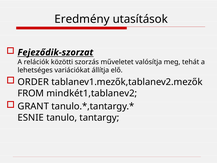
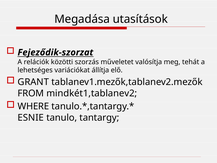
Eredmény: Eredmény -> Megadása
ORDER: ORDER -> GRANT
GRANT: GRANT -> WHERE
